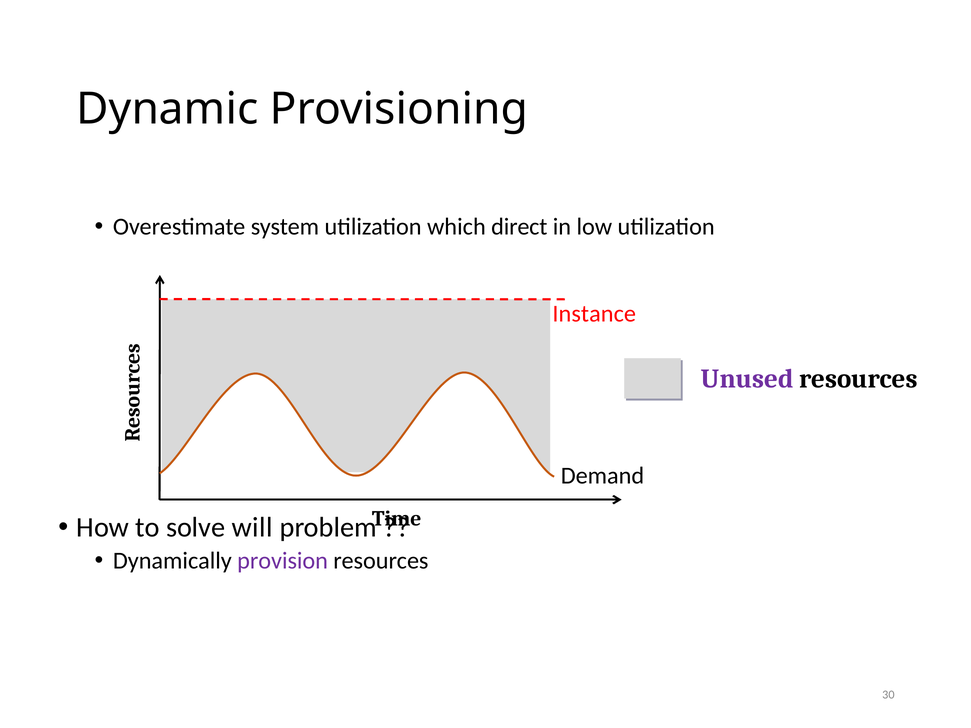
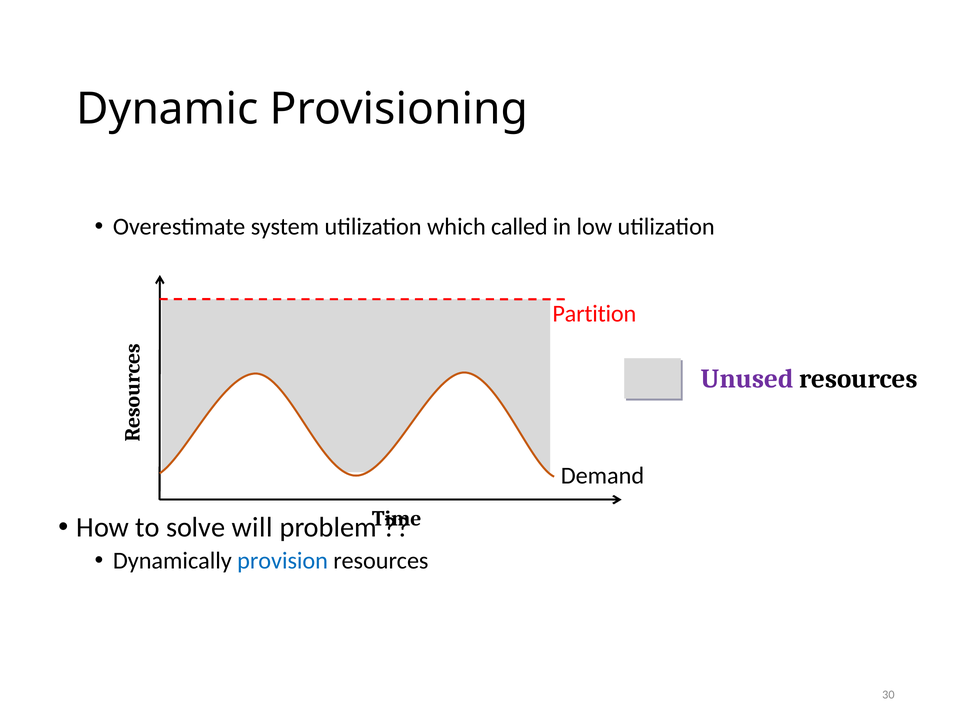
direct: direct -> called
Instance: Instance -> Partition
provision colour: purple -> blue
